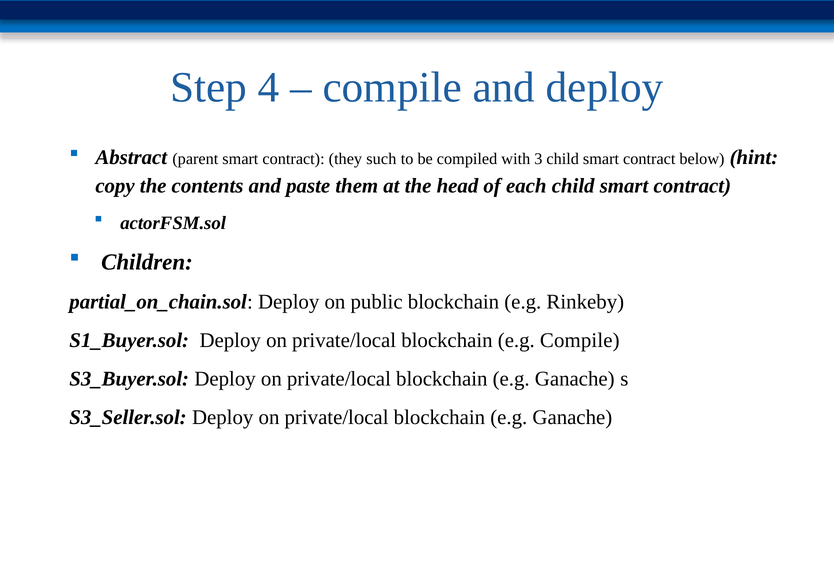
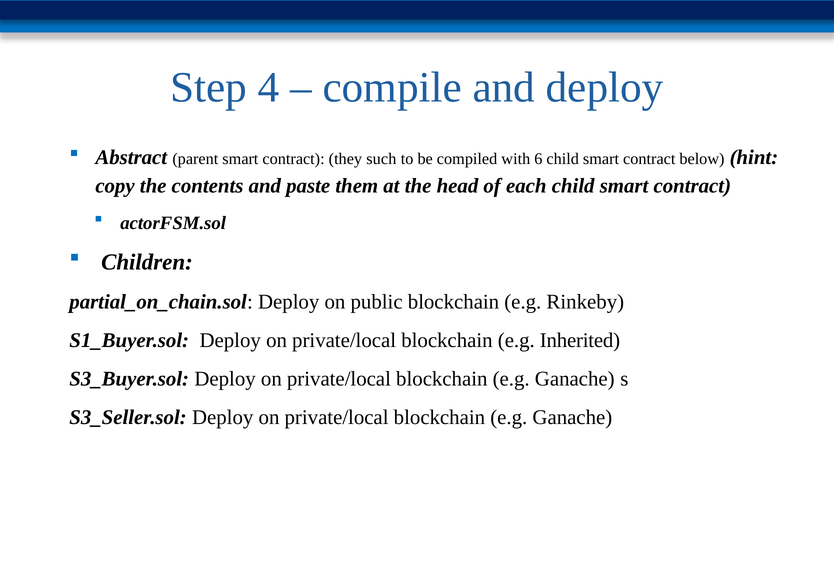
3: 3 -> 6
e.g Compile: Compile -> Inherited
